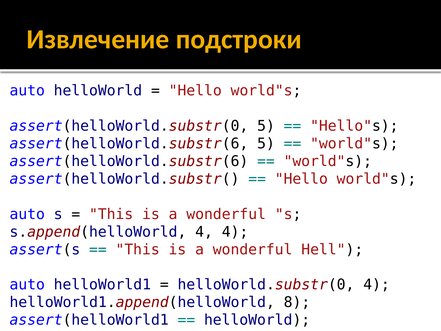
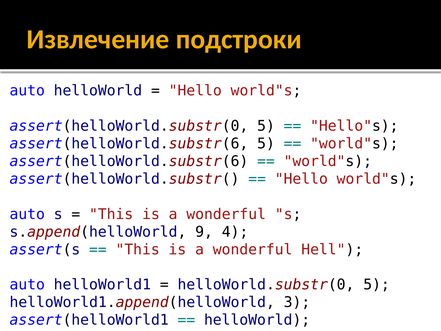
s.append(helloWorld 4: 4 -> 9
helloWorld.substr(0 4: 4 -> 5
8: 8 -> 3
